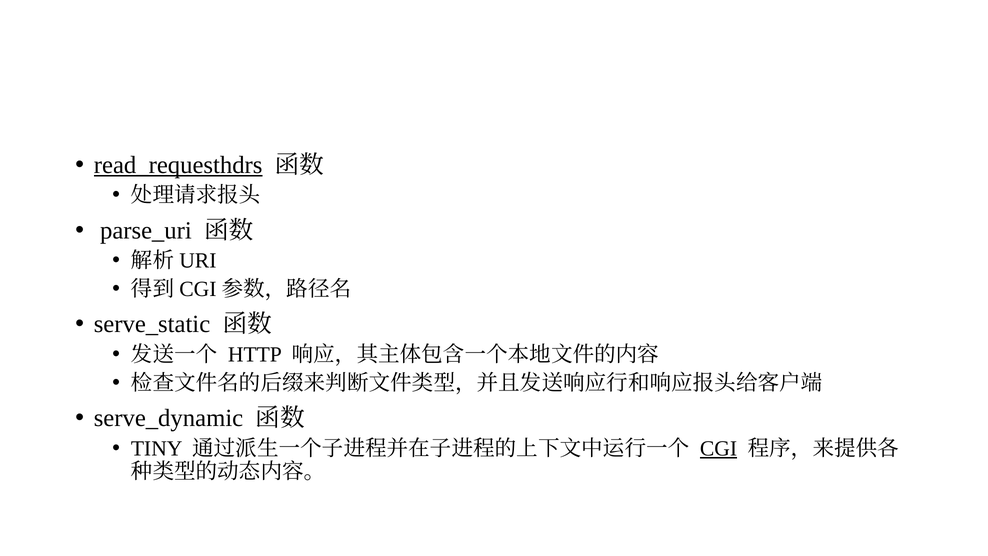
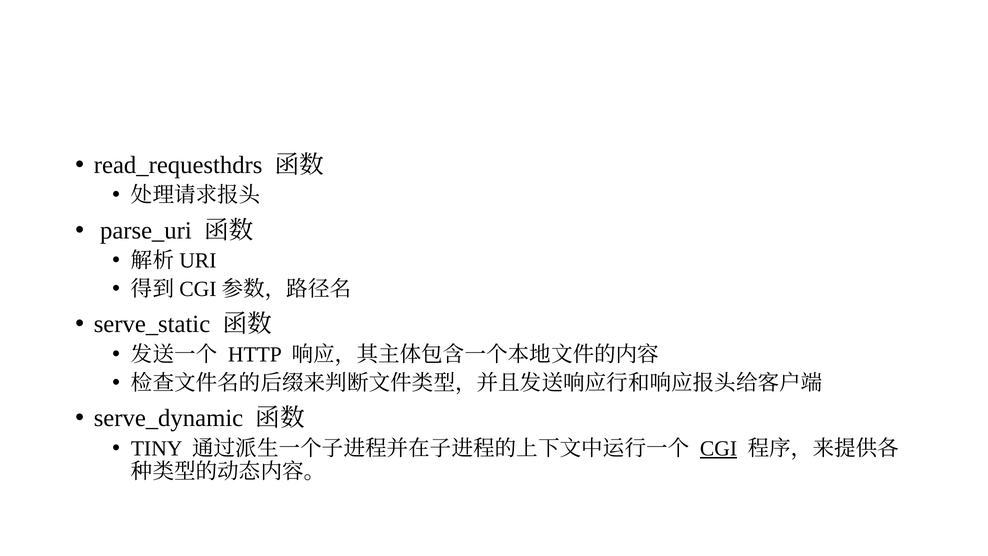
read_requesthdrs underline: present -> none
